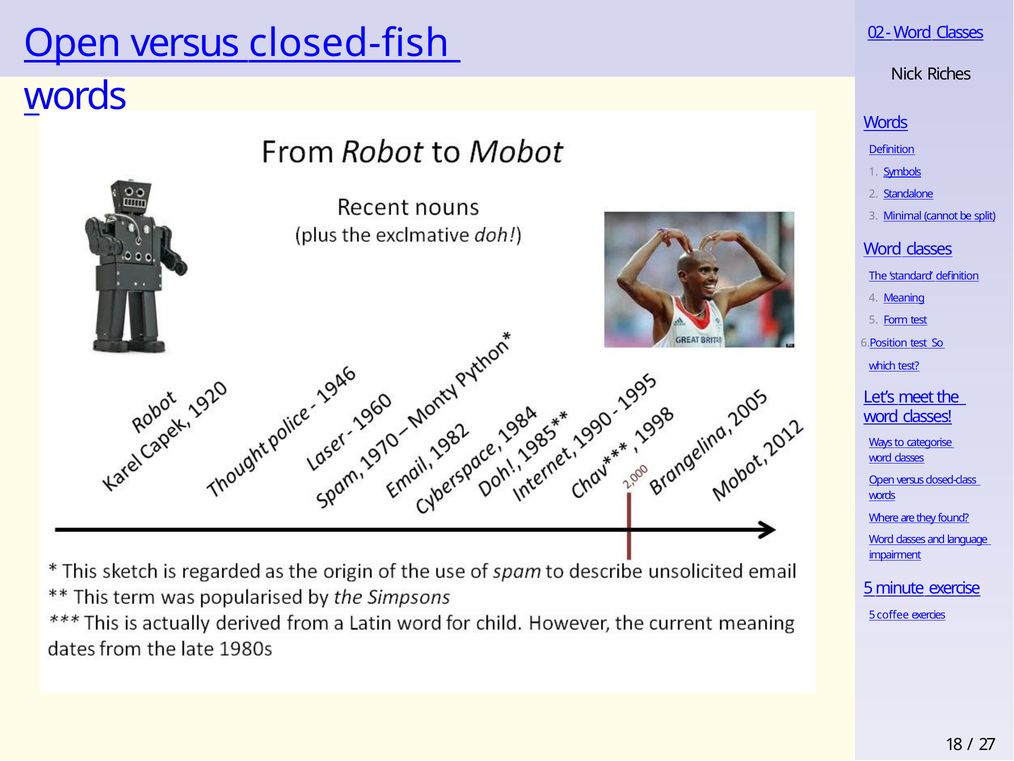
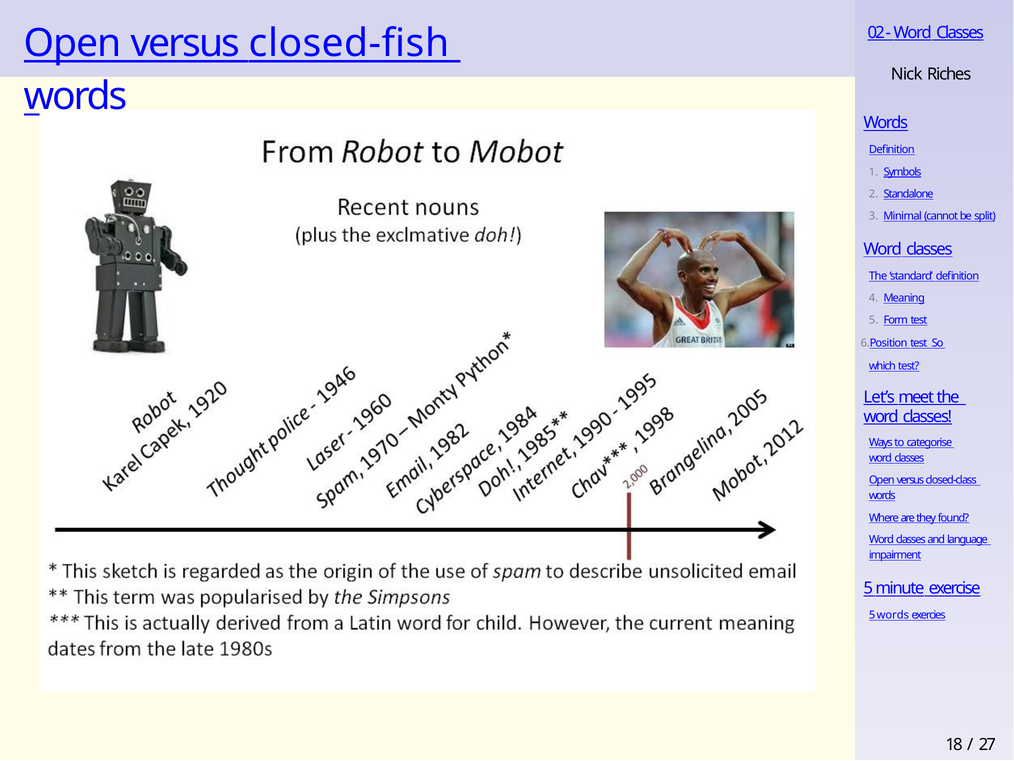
5 coffee: coffee -> words
